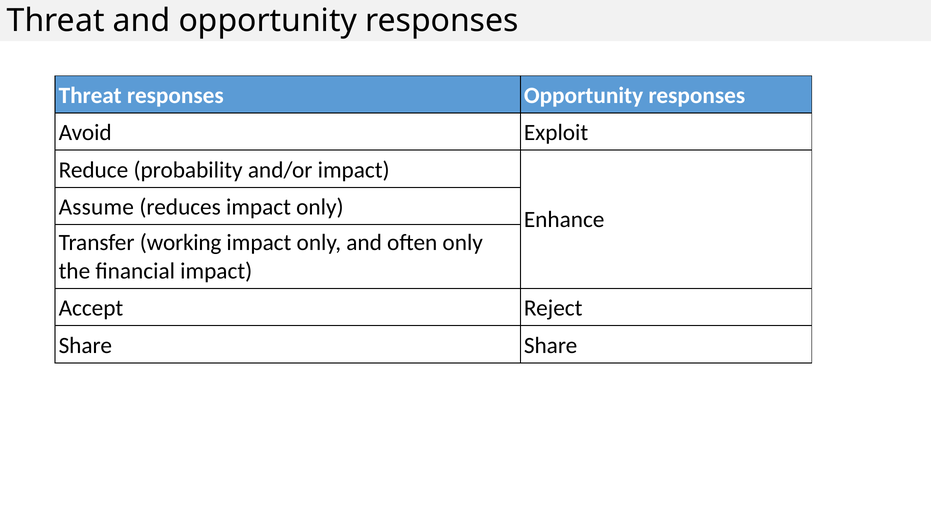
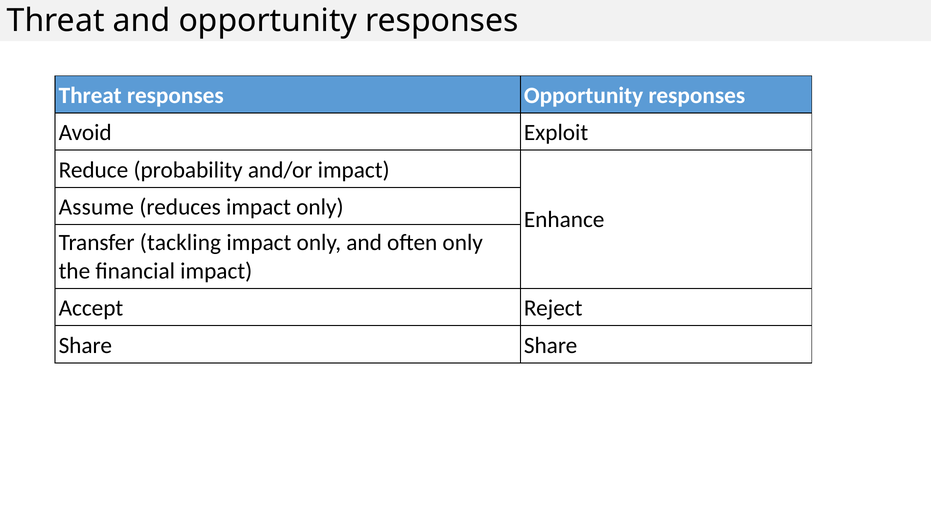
working: working -> tackling
